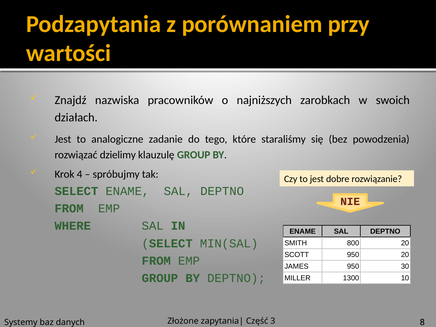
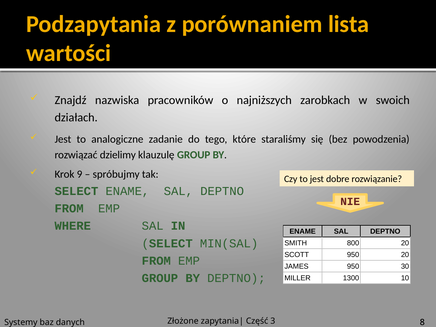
przy: przy -> lista
4: 4 -> 9
